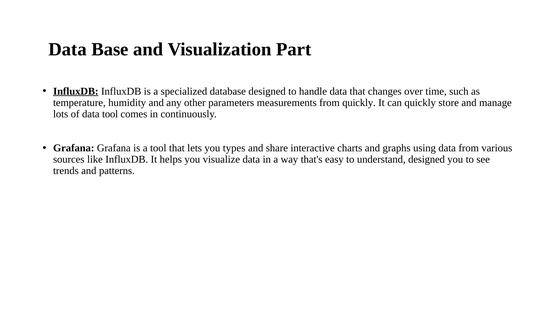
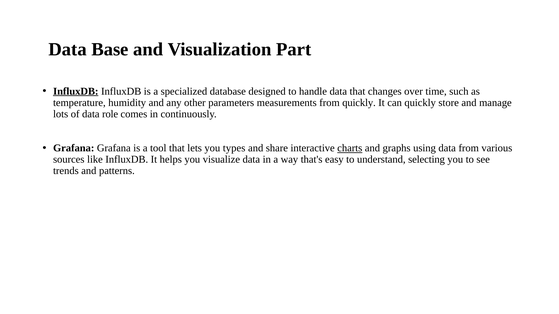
data tool: tool -> role
charts underline: none -> present
understand designed: designed -> selecting
